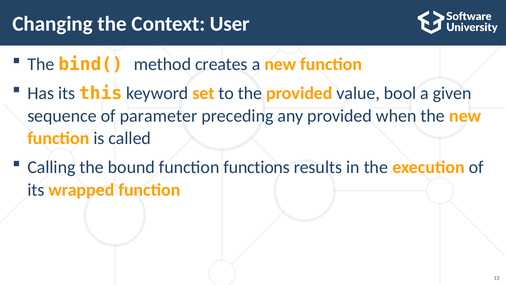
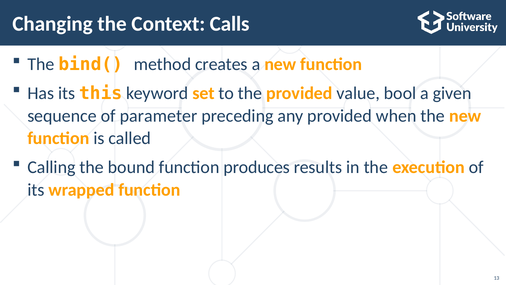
User: User -> Calls
functions: functions -> produces
